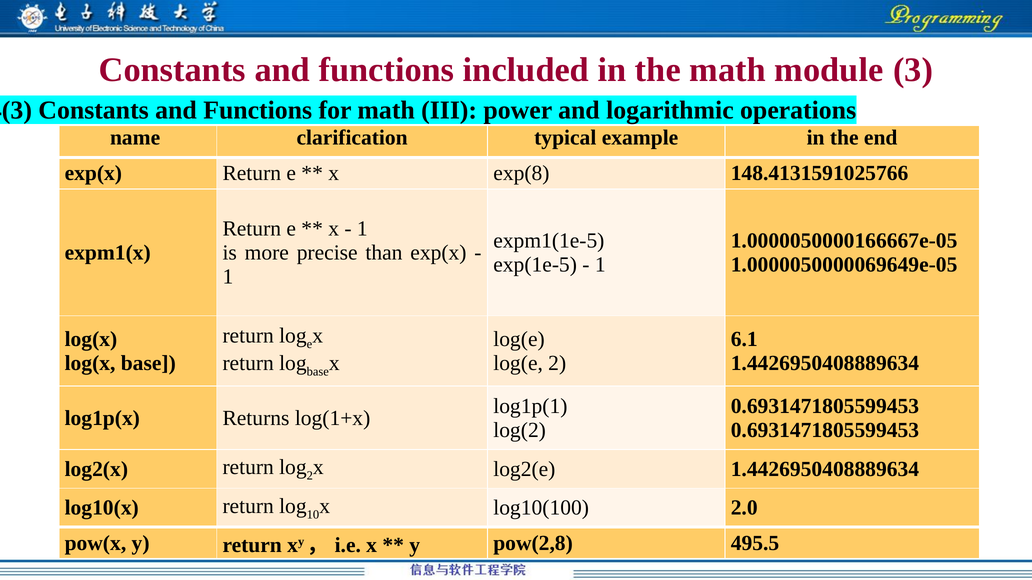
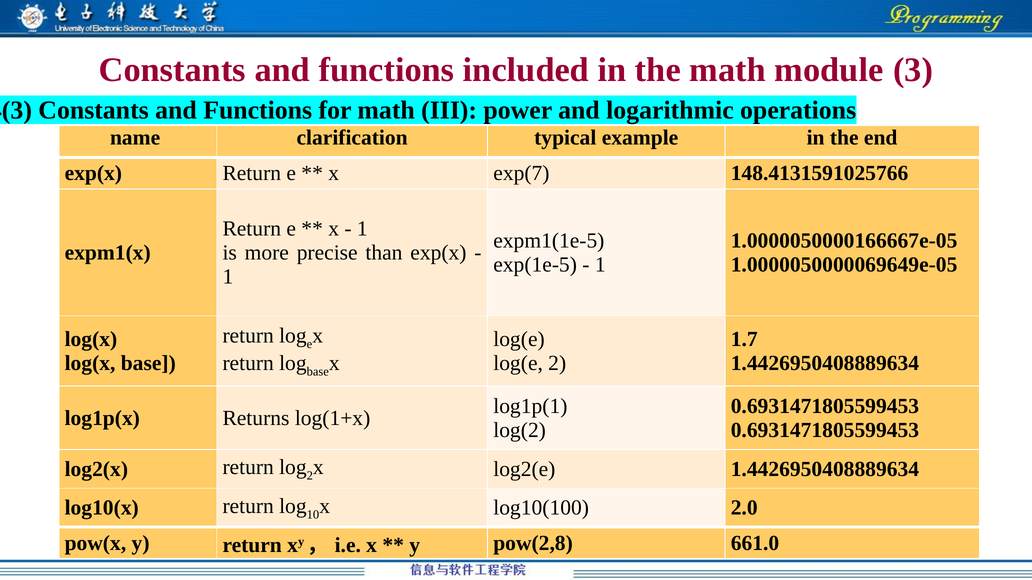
exp(8: exp(8 -> exp(7
6.1: 6.1 -> 1.7
495.5: 495.5 -> 661.0
